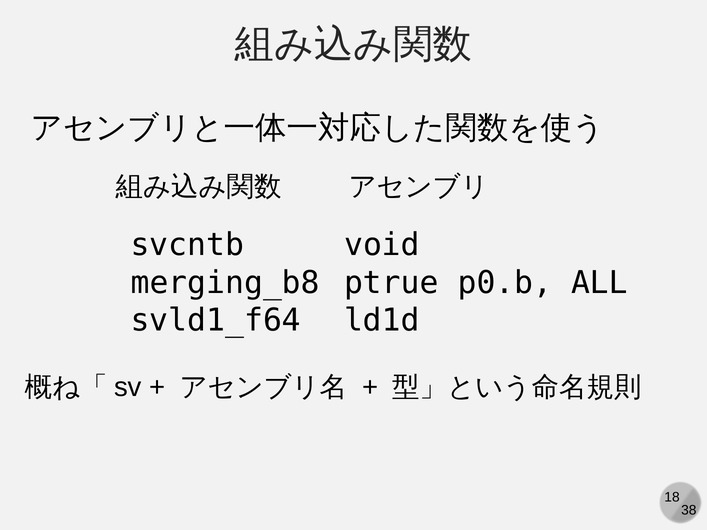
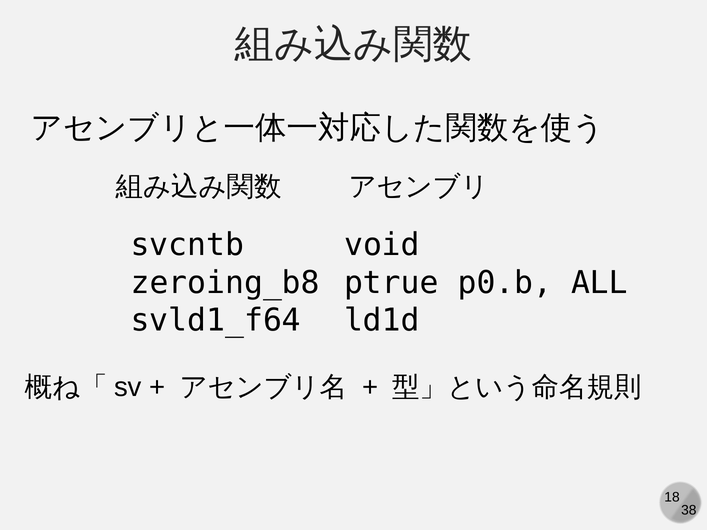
merging_b8: merging_b8 -> zeroing_b8
